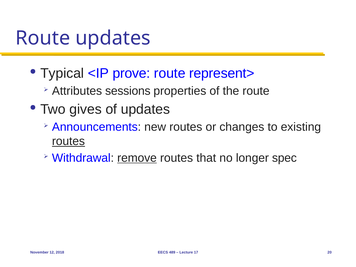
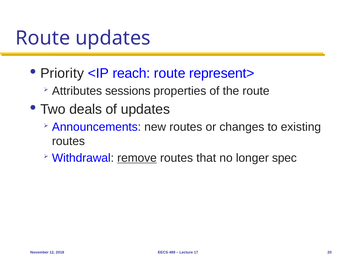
Typical: Typical -> Priority
prove: prove -> reach
gives: gives -> deals
routes at (68, 141) underline: present -> none
